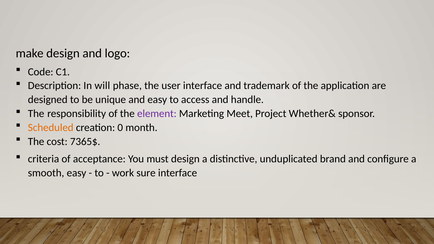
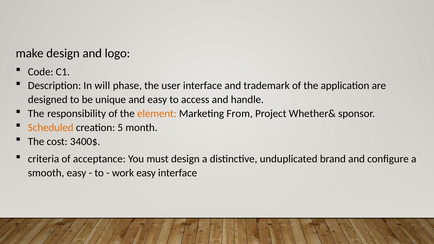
element colour: purple -> orange
Meet: Meet -> From
0: 0 -> 5
7365$: 7365$ -> 3400$
work sure: sure -> easy
